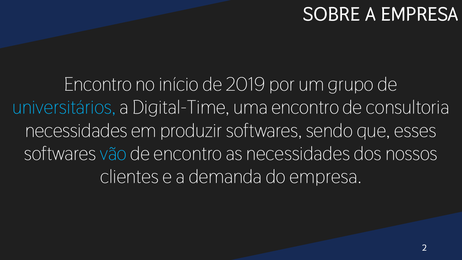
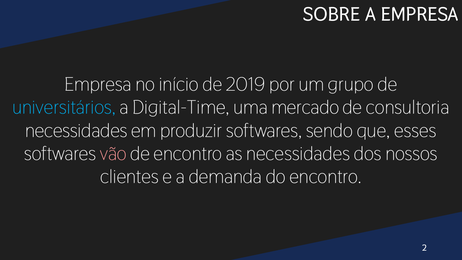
Encontro at (98, 84): Encontro -> Empresa
uma encontro: encontro -> mercado
vão colour: light blue -> pink
do empresa: empresa -> encontro
